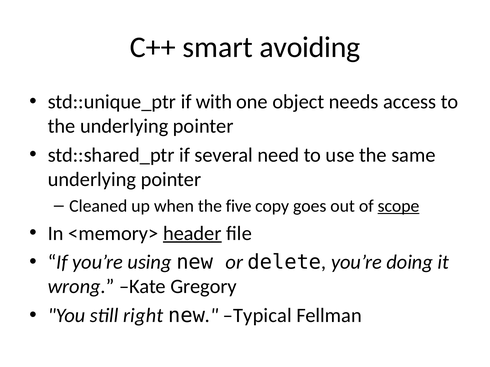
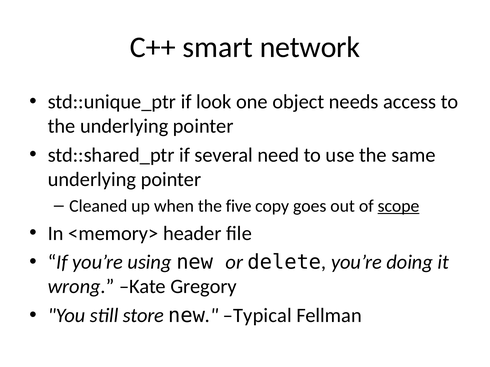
avoiding: avoiding -> network
with: with -> look
header underline: present -> none
right: right -> store
